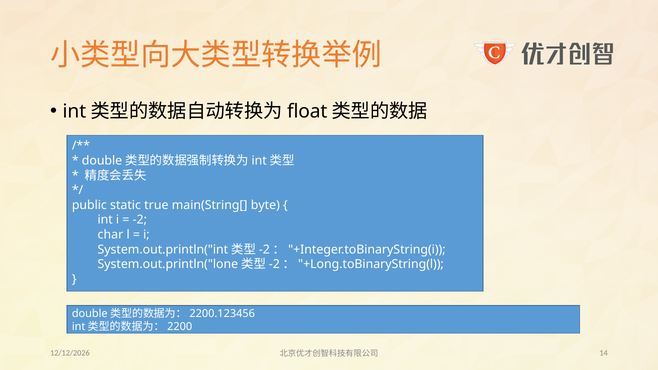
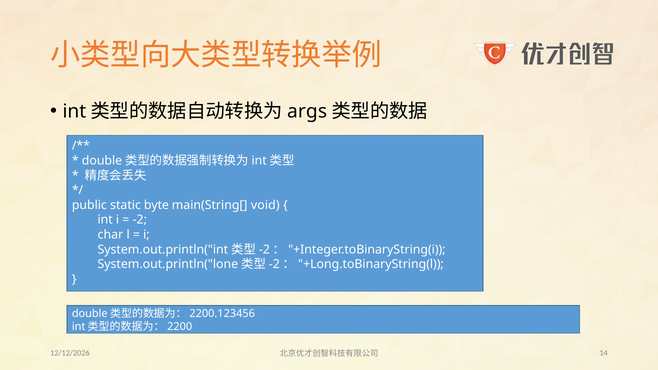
float: float -> args
true: true -> byte
byte: byte -> void
